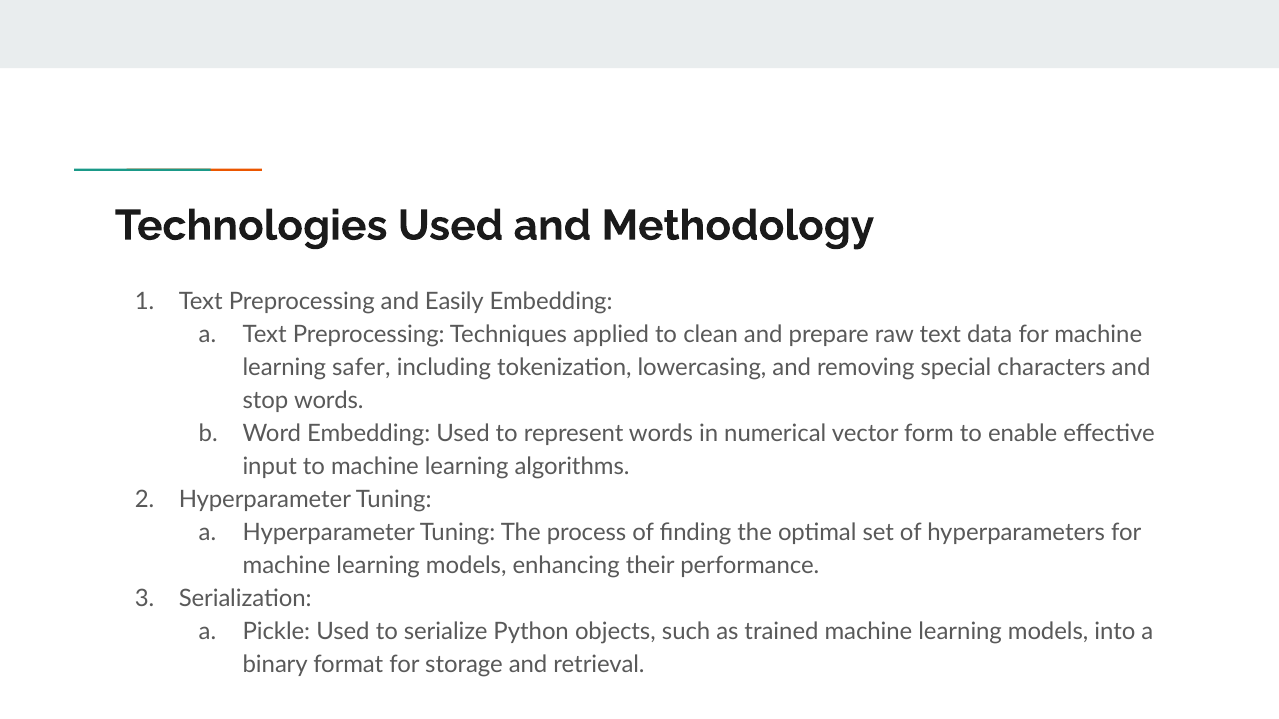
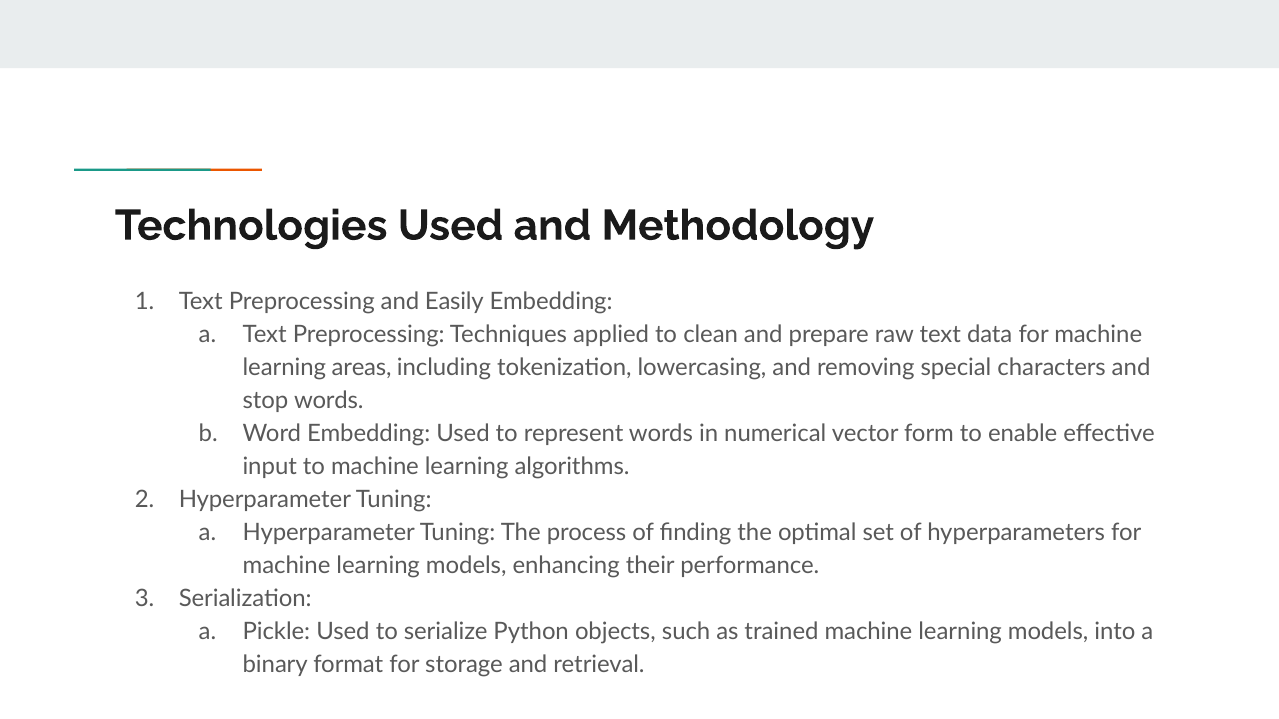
safer: safer -> areas
